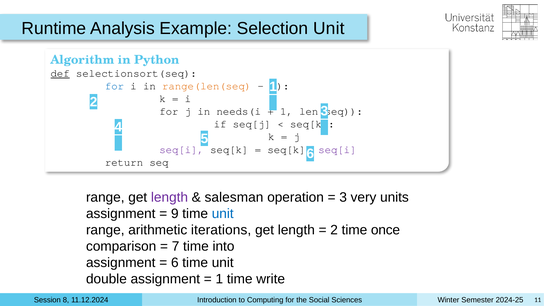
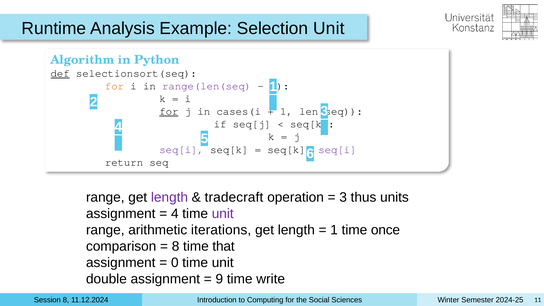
for at (114, 86) colour: blue -> orange
range(len(seq colour: orange -> purple
for at (169, 111) underline: none -> present
needs(i: needs(i -> cases(i
salesman: salesman -> tradecraft
very: very -> thus
9 at (175, 214): 9 -> 4
unit at (223, 214) colour: blue -> purple
2 at (334, 230): 2 -> 1
7 at (176, 246): 7 -> 8
into: into -> that
6 at (175, 263): 6 -> 0
1 at (219, 279): 1 -> 9
